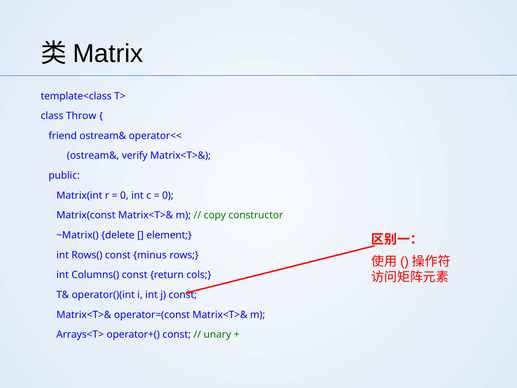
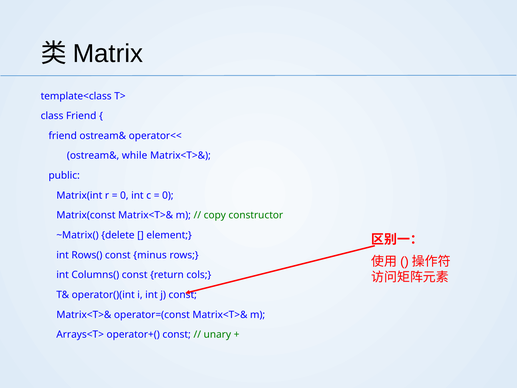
class Throw: Throw -> Friend
verify: verify -> while
